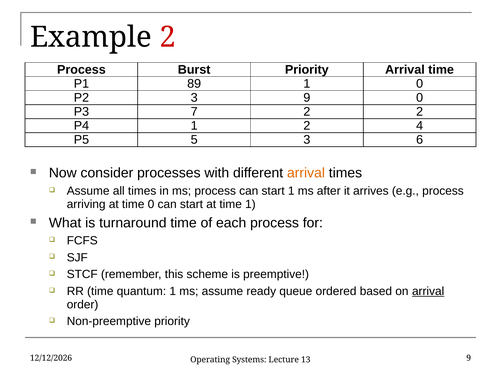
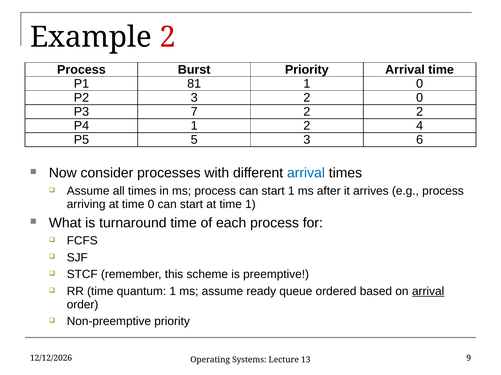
89: 89 -> 81
3 9: 9 -> 2
arrival at (306, 173) colour: orange -> blue
